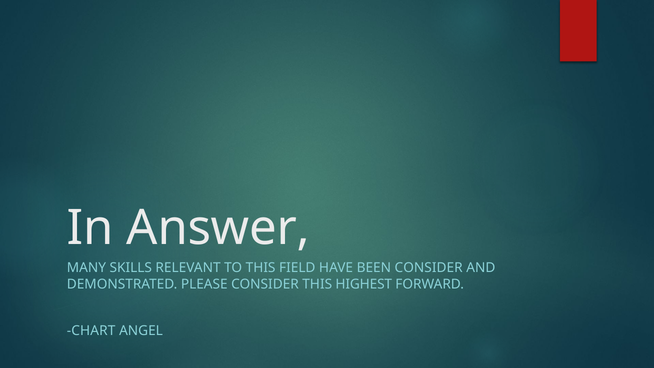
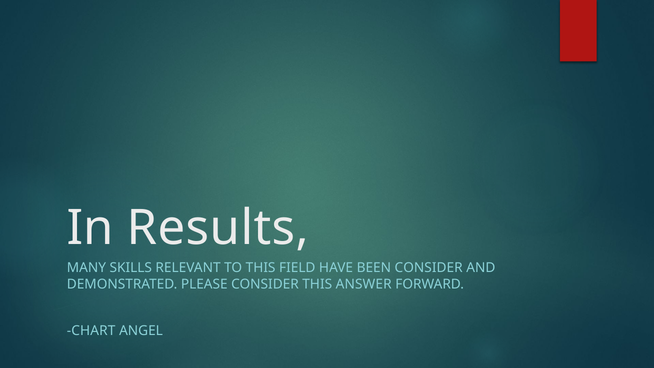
Answer: Answer -> Results
HIGHEST: HIGHEST -> ANSWER
